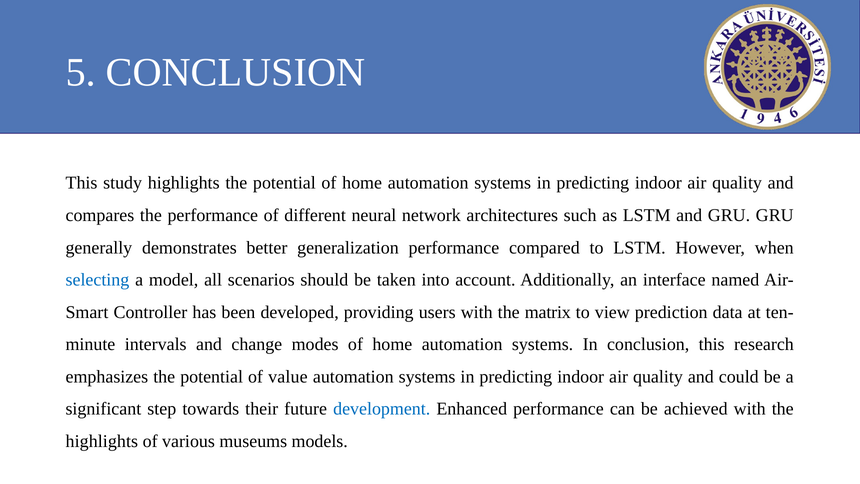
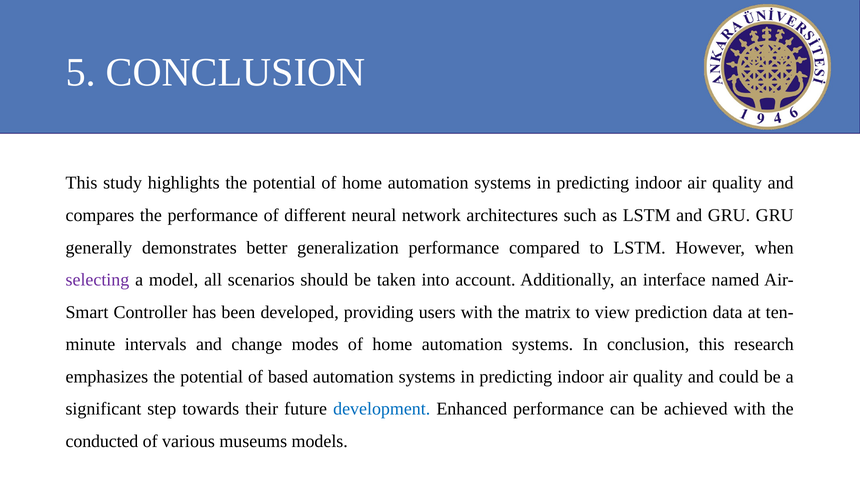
selecting colour: blue -> purple
value: value -> based
highlights at (102, 441): highlights -> conducted
